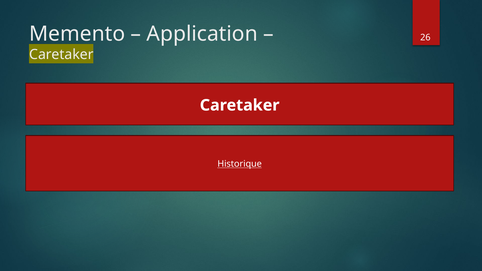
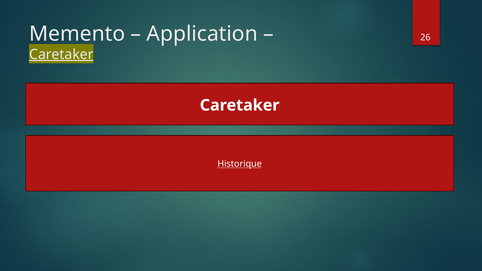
Caretaker at (61, 54) underline: none -> present
